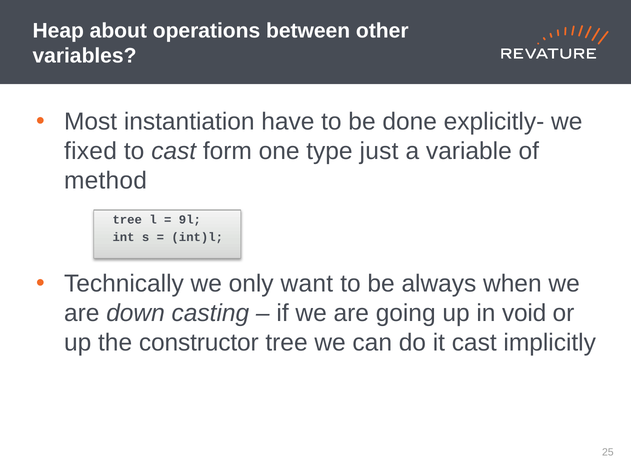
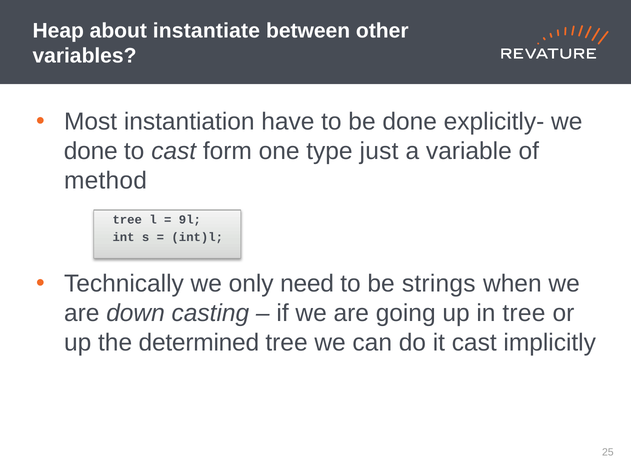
operations: operations -> instantiate
fixed at (91, 151): fixed -> done
want: want -> need
always: always -> strings
in void: void -> tree
constructor: constructor -> determined
